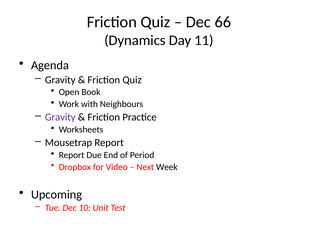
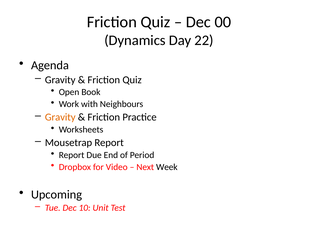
66: 66 -> 00
11: 11 -> 22
Gravity at (60, 117) colour: purple -> orange
